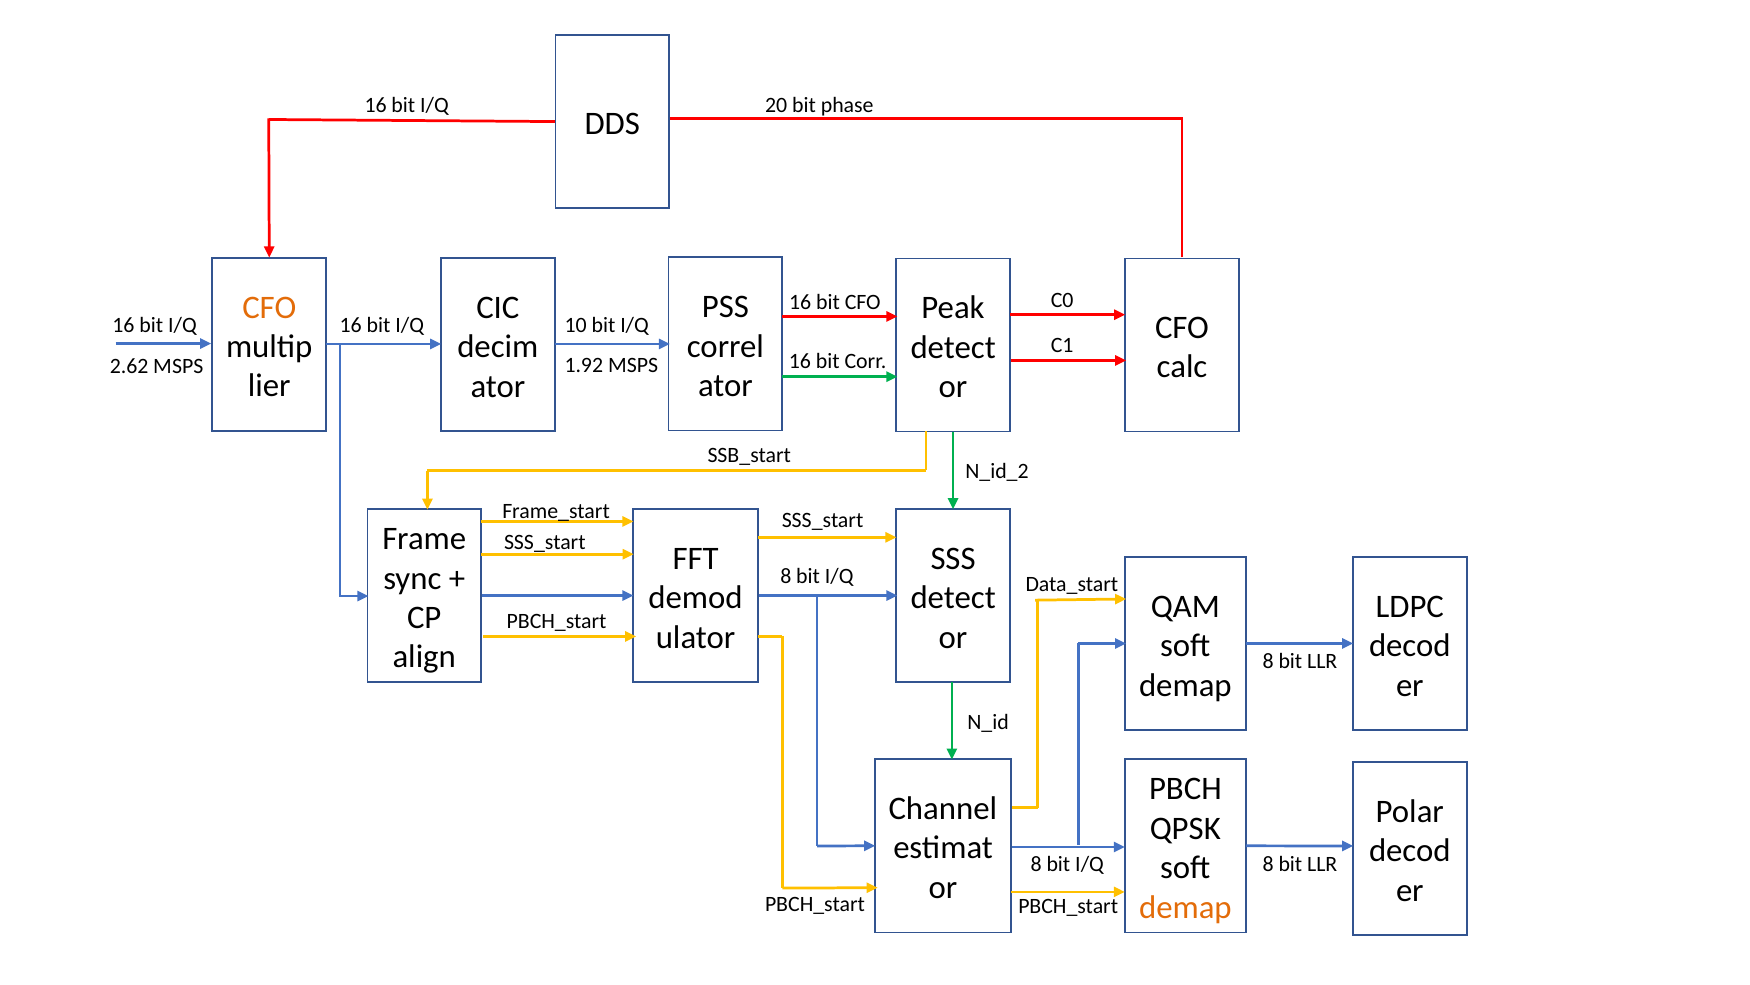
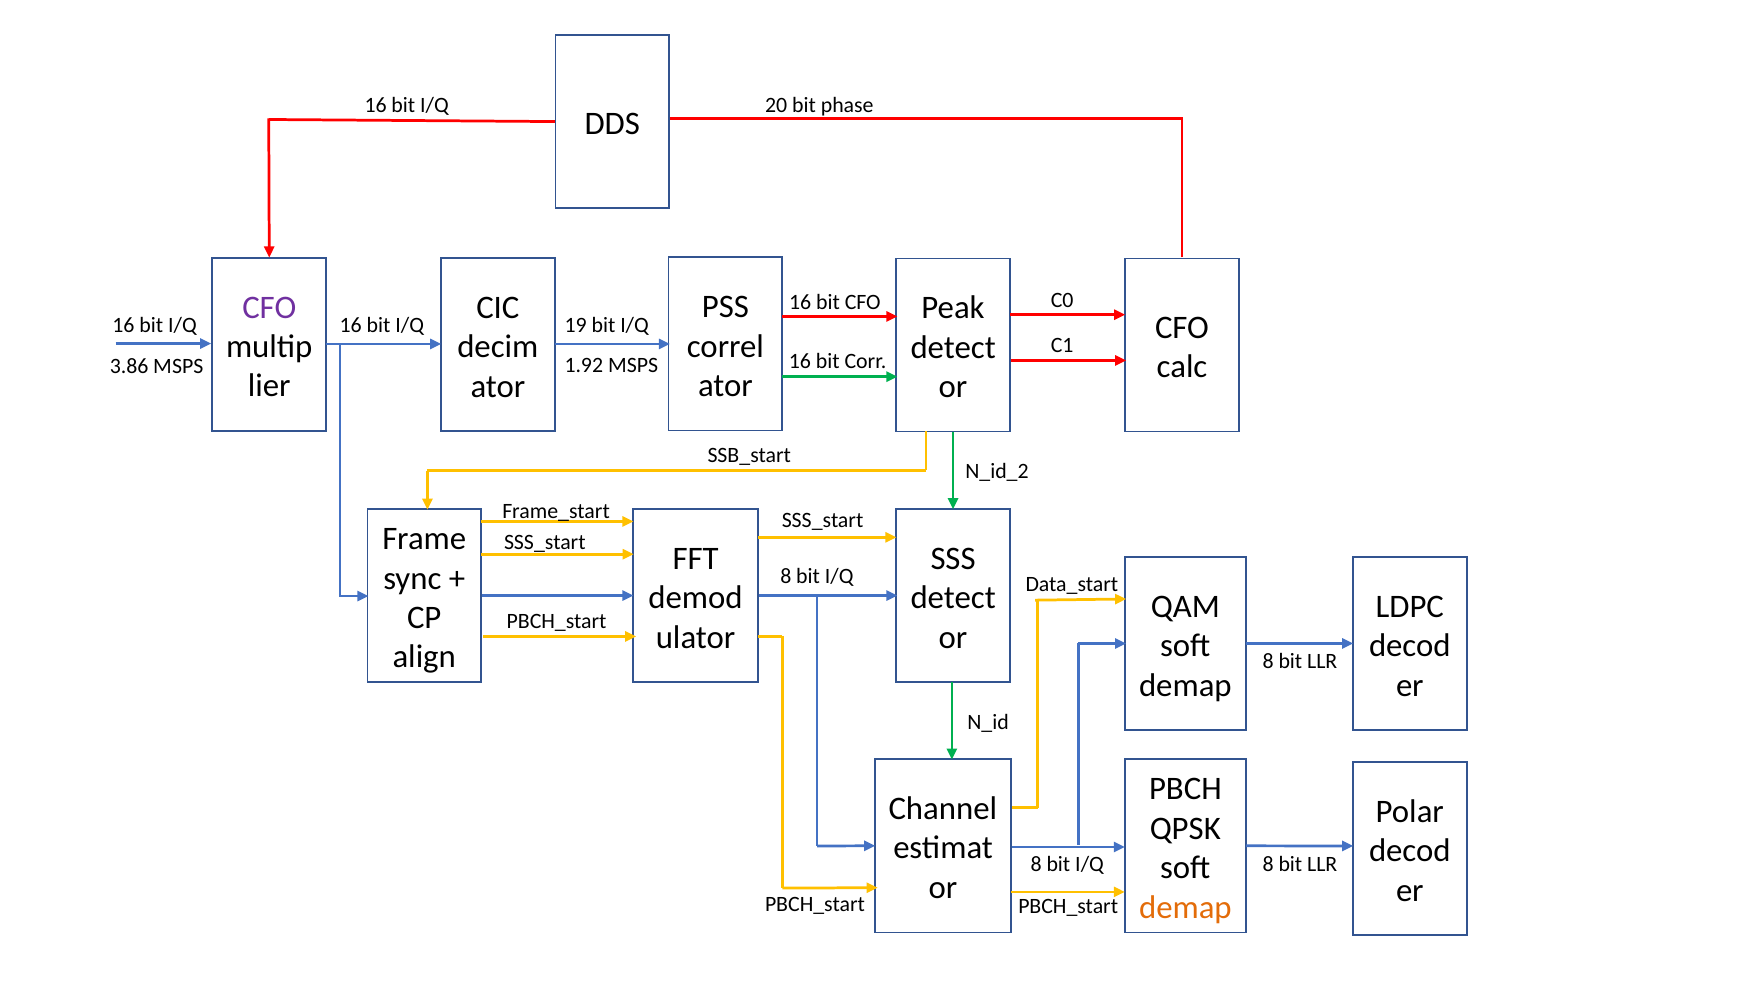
CFO at (269, 307) colour: orange -> purple
10: 10 -> 19
2.62: 2.62 -> 3.86
